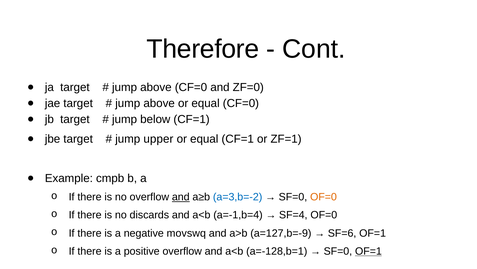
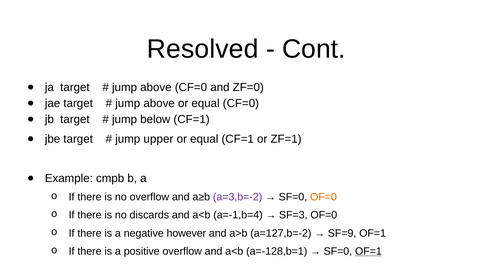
Therefore: Therefore -> Resolved
and at (181, 197) underline: present -> none
a=3,b=-2 colour: blue -> purple
SF=4: SF=4 -> SF=3
movswq: movswq -> however
a=127,b=-9: a=127,b=-9 -> a=127,b=-2
SF=6: SF=6 -> SF=9
